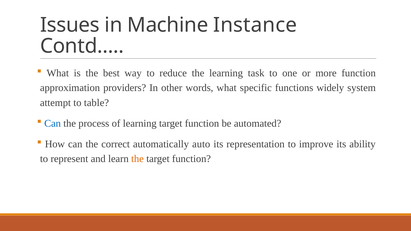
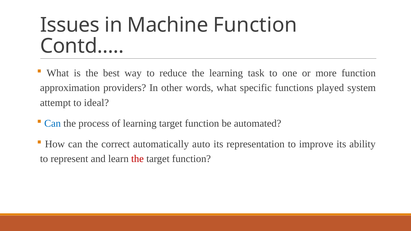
Machine Instance: Instance -> Function
widely: widely -> played
table: table -> ideal
the at (138, 159) colour: orange -> red
